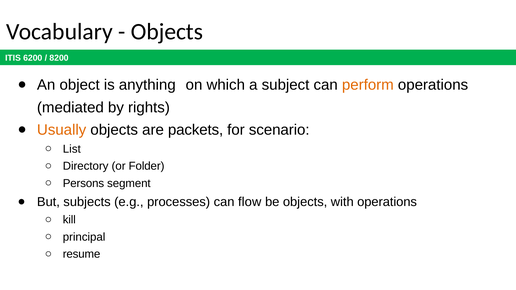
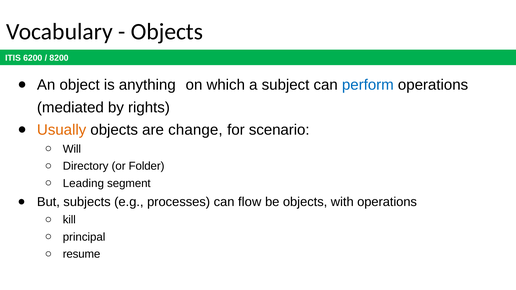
perform colour: orange -> blue
packets: packets -> change
List: List -> Will
Persons: Persons -> Leading
